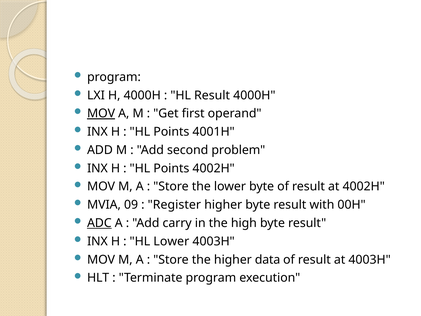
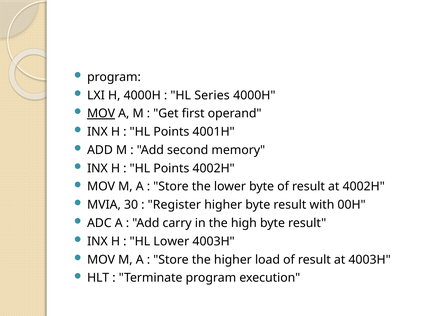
HL Result: Result -> Series
problem: problem -> memory
09: 09 -> 30
ADC underline: present -> none
data: data -> load
